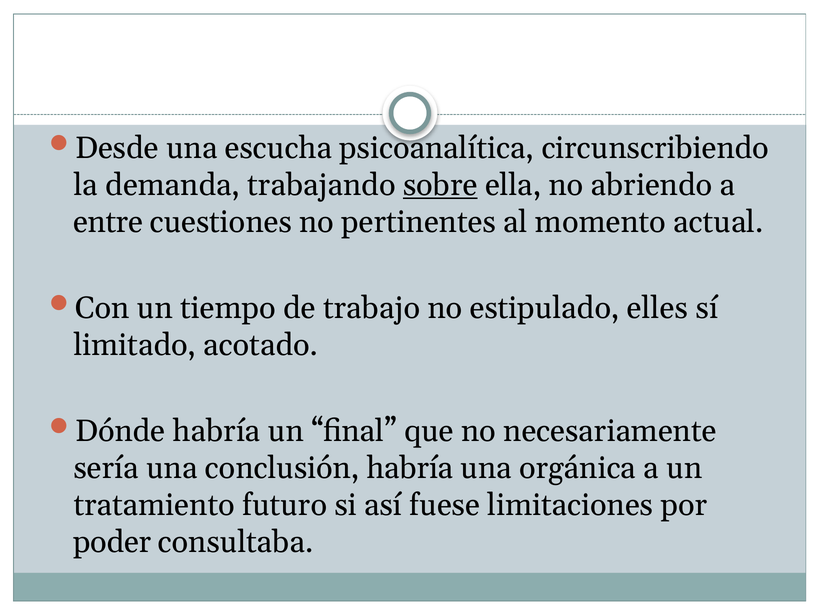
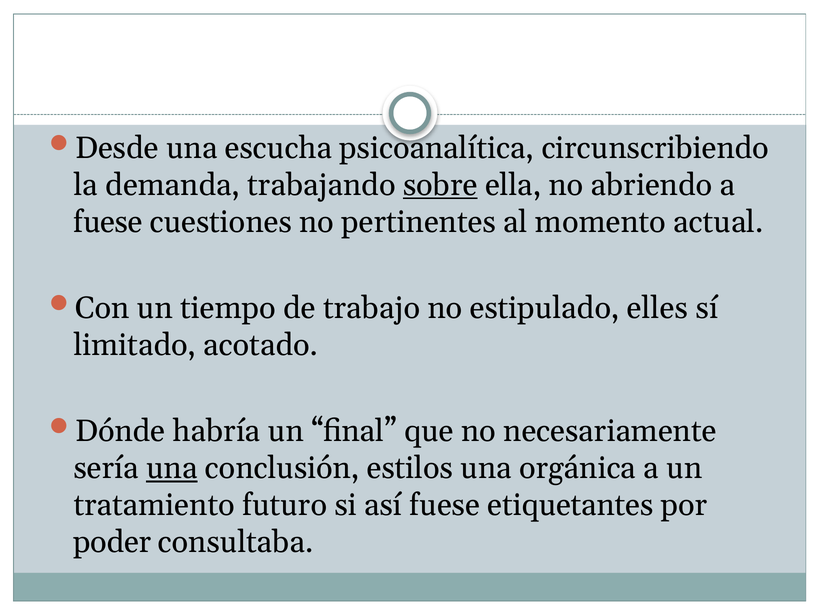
entre at (108, 222): entre -> fuese
una at (172, 468) underline: none -> present
conclusión habría: habría -> estilos
limitaciones: limitaciones -> etiquetantes
